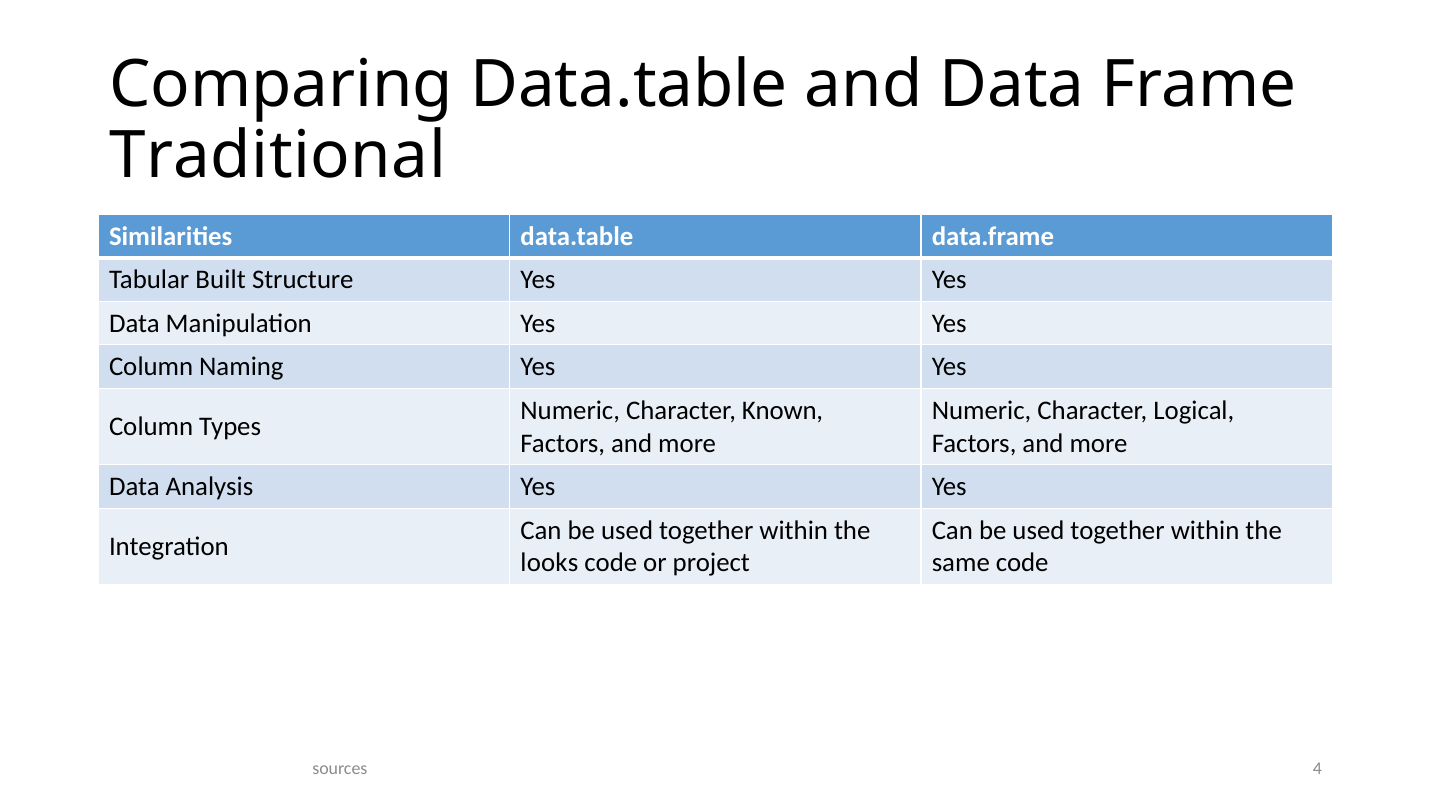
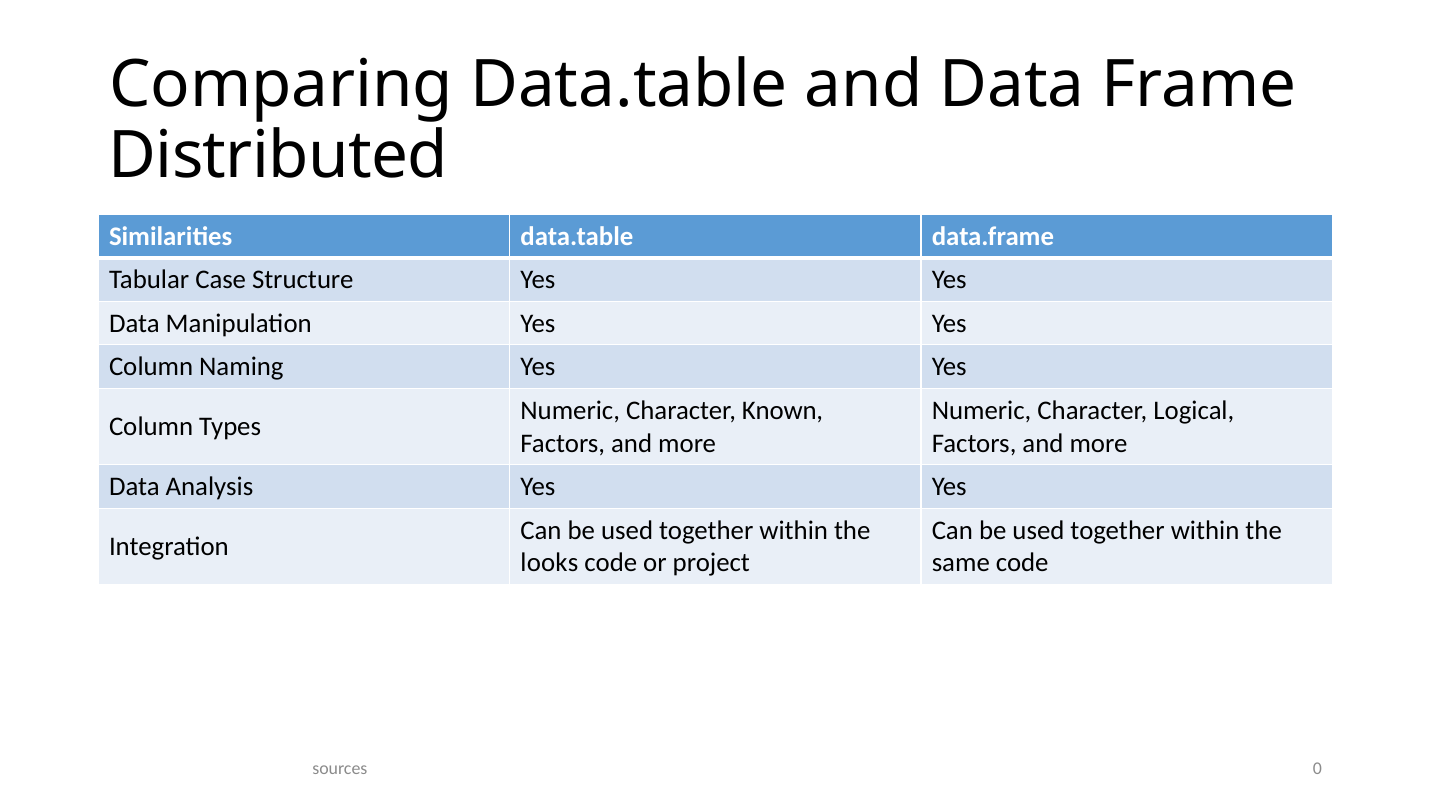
Traditional: Traditional -> Distributed
Built: Built -> Case
4: 4 -> 0
